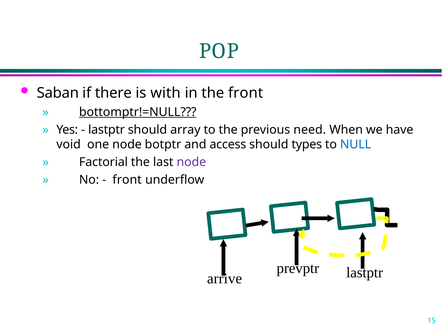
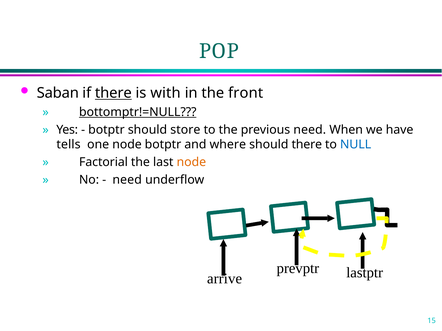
there at (113, 93) underline: none -> present
lastptr at (107, 130): lastptr -> botptr
array: array -> store
void: void -> tells
access: access -> where
should types: types -> there
node colour: purple -> orange
front at (127, 180): front -> need
